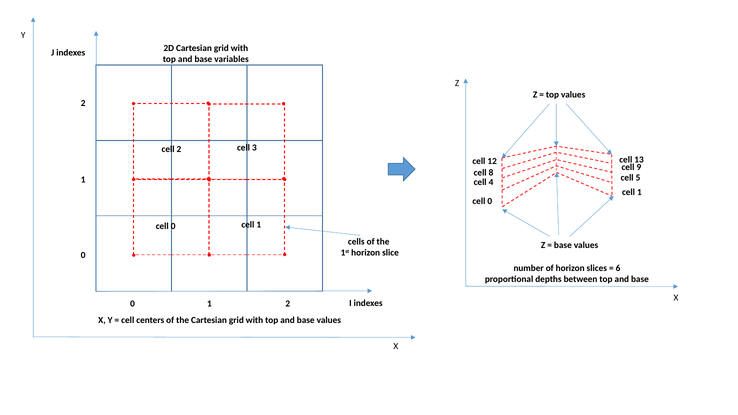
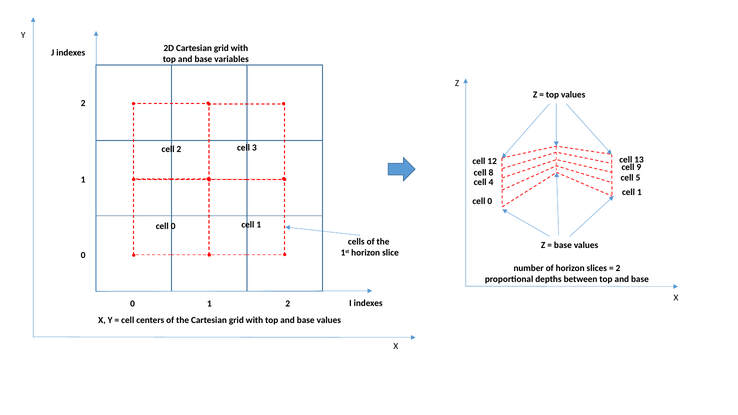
6 at (618, 268): 6 -> 2
